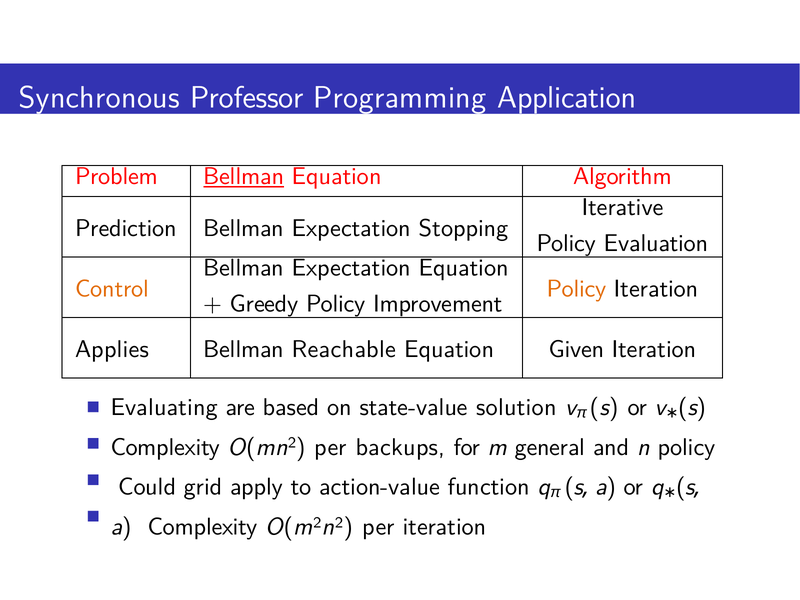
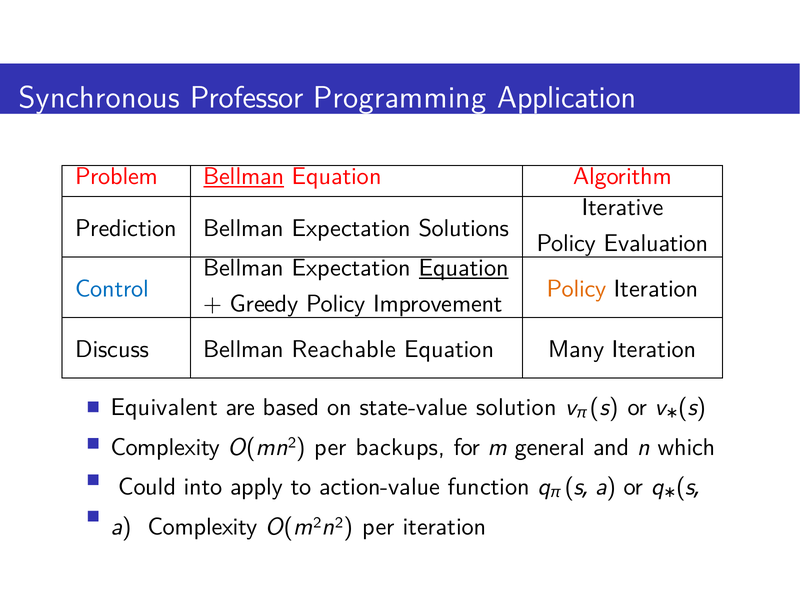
Stopping: Stopping -> Solutions
Equation at (464, 268) underline: none -> present
Control colour: orange -> blue
Applies: Applies -> Discuss
Given: Given -> Many
Evaluating: Evaluating -> Equivalent
n policy: policy -> which
grid: grid -> into
